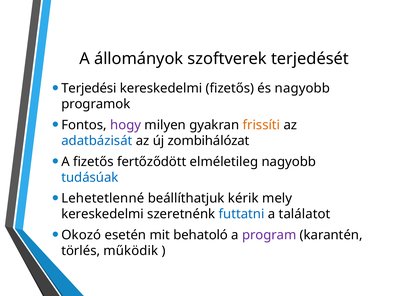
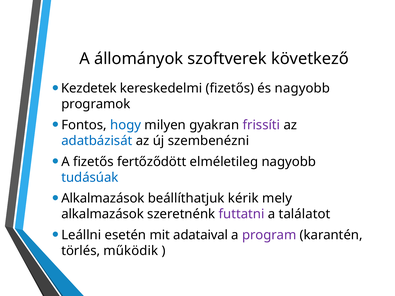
terjedését: terjedését -> következő
Terjedési: Terjedési -> Kezdetek
hogy colour: purple -> blue
frissíti colour: orange -> purple
zombihálózat: zombihálózat -> szembenézni
Lehetetlenné at (103, 199): Lehetetlenné -> Alkalmazások
kereskedelmi at (103, 214): kereskedelmi -> alkalmazások
futtatni colour: blue -> purple
Okozó: Okozó -> Leállni
behatoló: behatoló -> adataival
